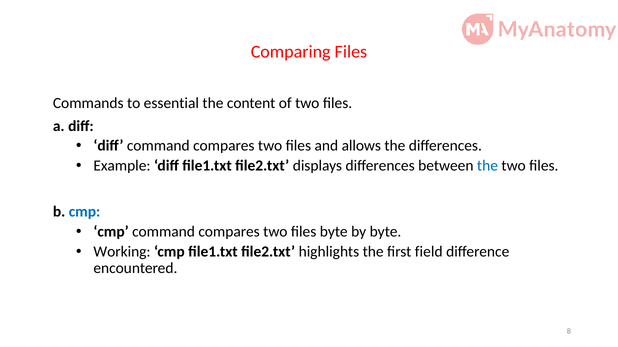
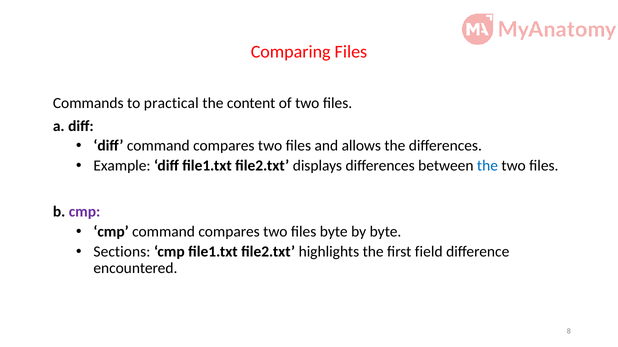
essential: essential -> practical
cmp at (85, 212) colour: blue -> purple
Working: Working -> Sections
